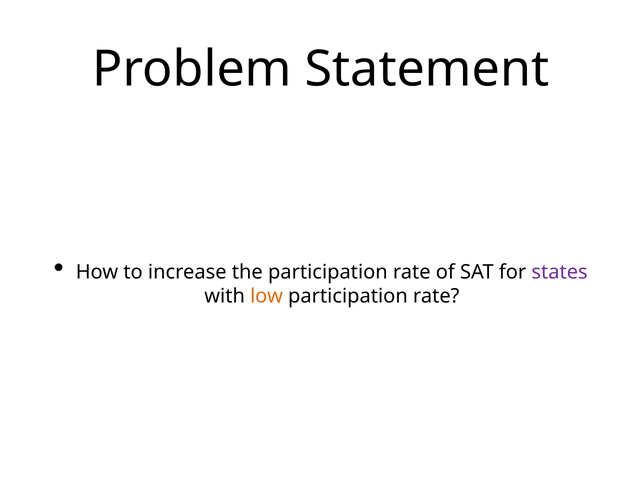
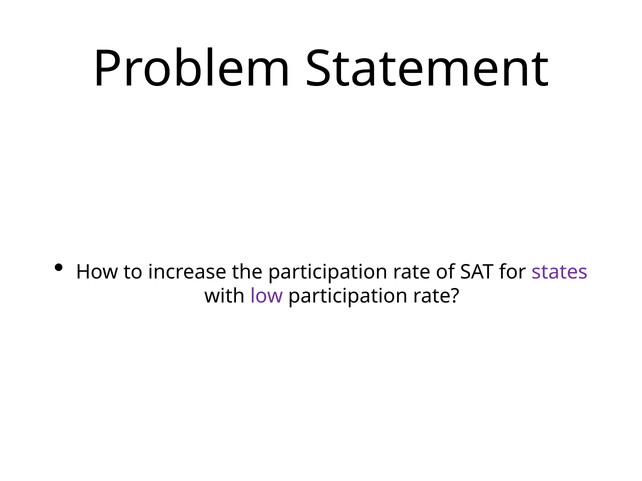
low colour: orange -> purple
